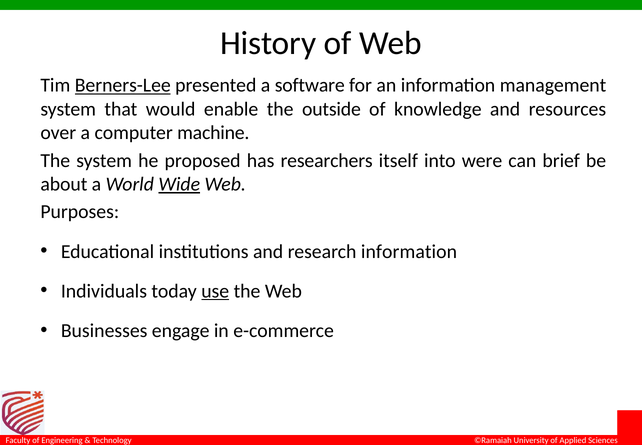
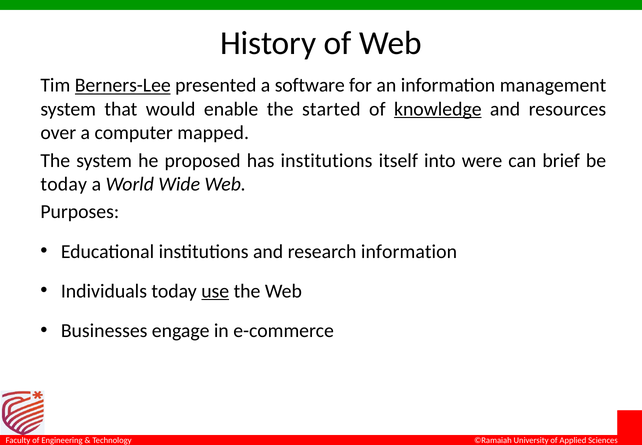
outside: outside -> started
knowledge underline: none -> present
machine: machine -> mapped
has researchers: researchers -> institutions
about at (64, 184): about -> today
Wide underline: present -> none
